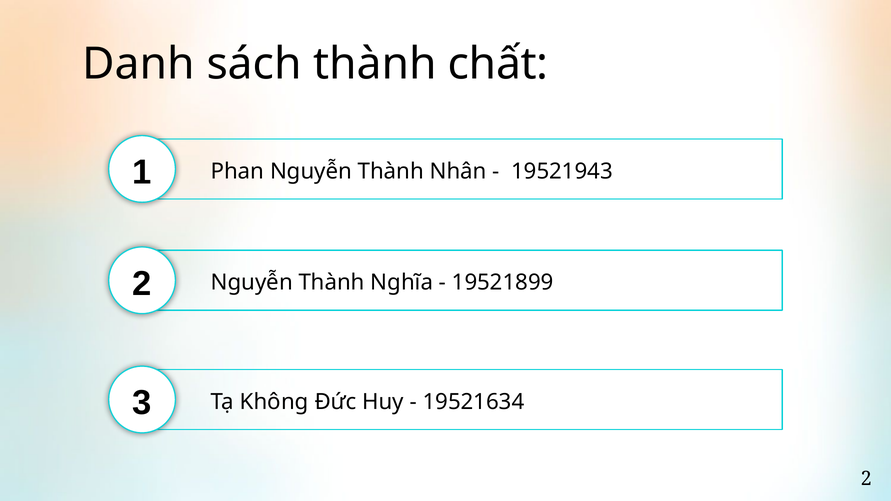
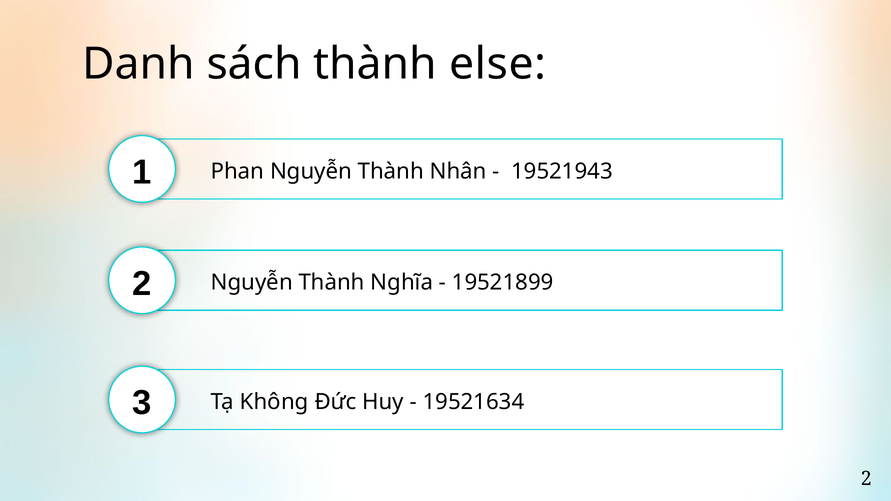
chất: chất -> else
